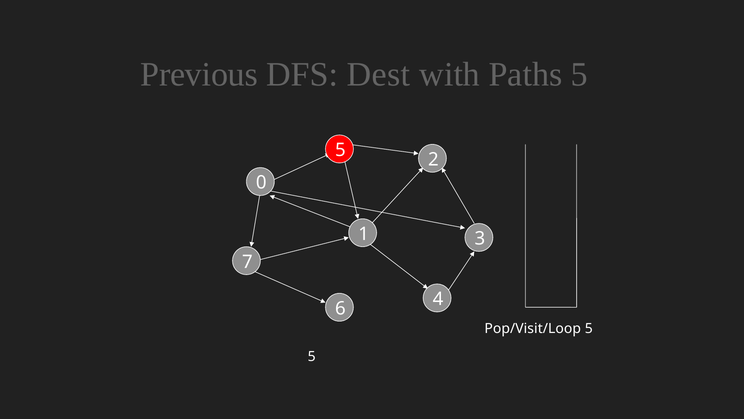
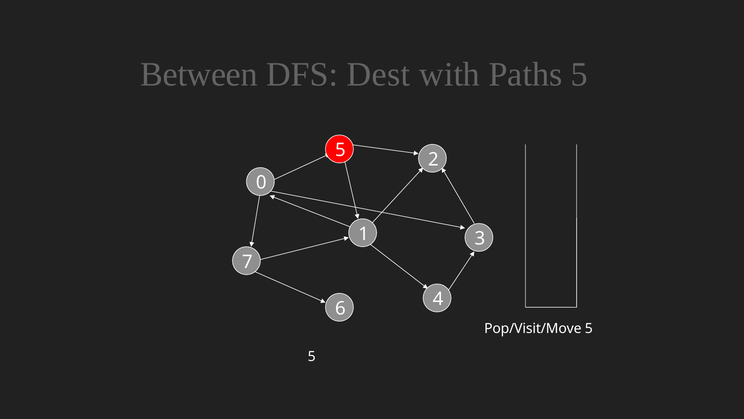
Previous: Previous -> Between
Pop/Visit/Loop: Pop/Visit/Loop -> Pop/Visit/Move
